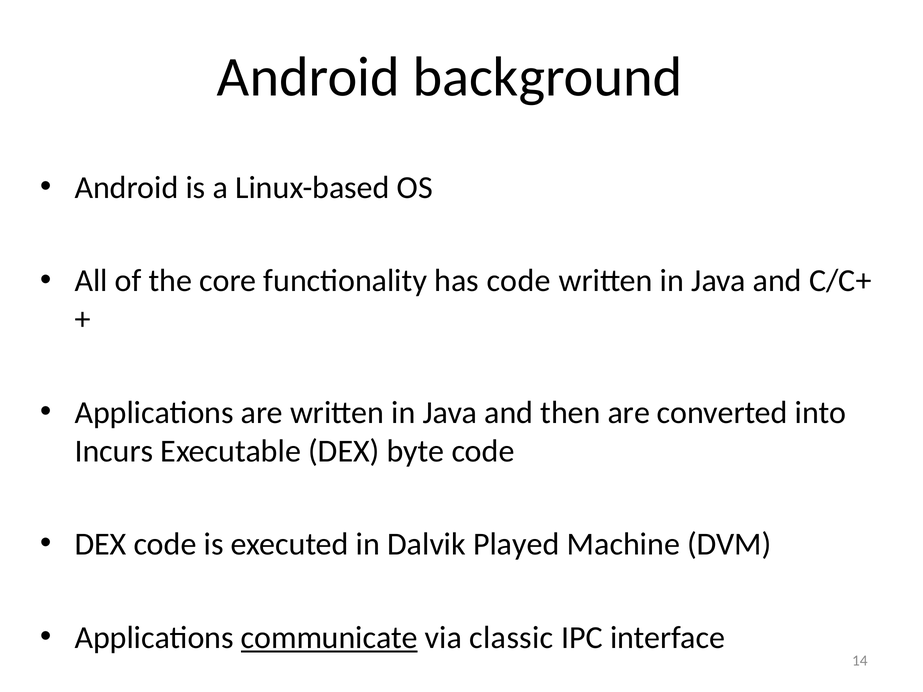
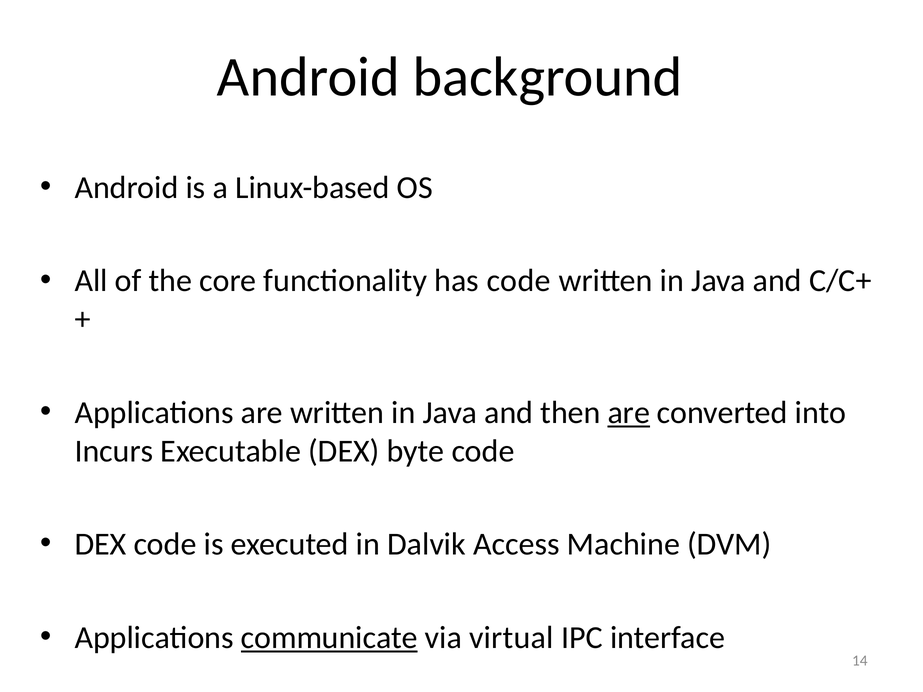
are at (629, 413) underline: none -> present
Played: Played -> Access
classic: classic -> virtual
